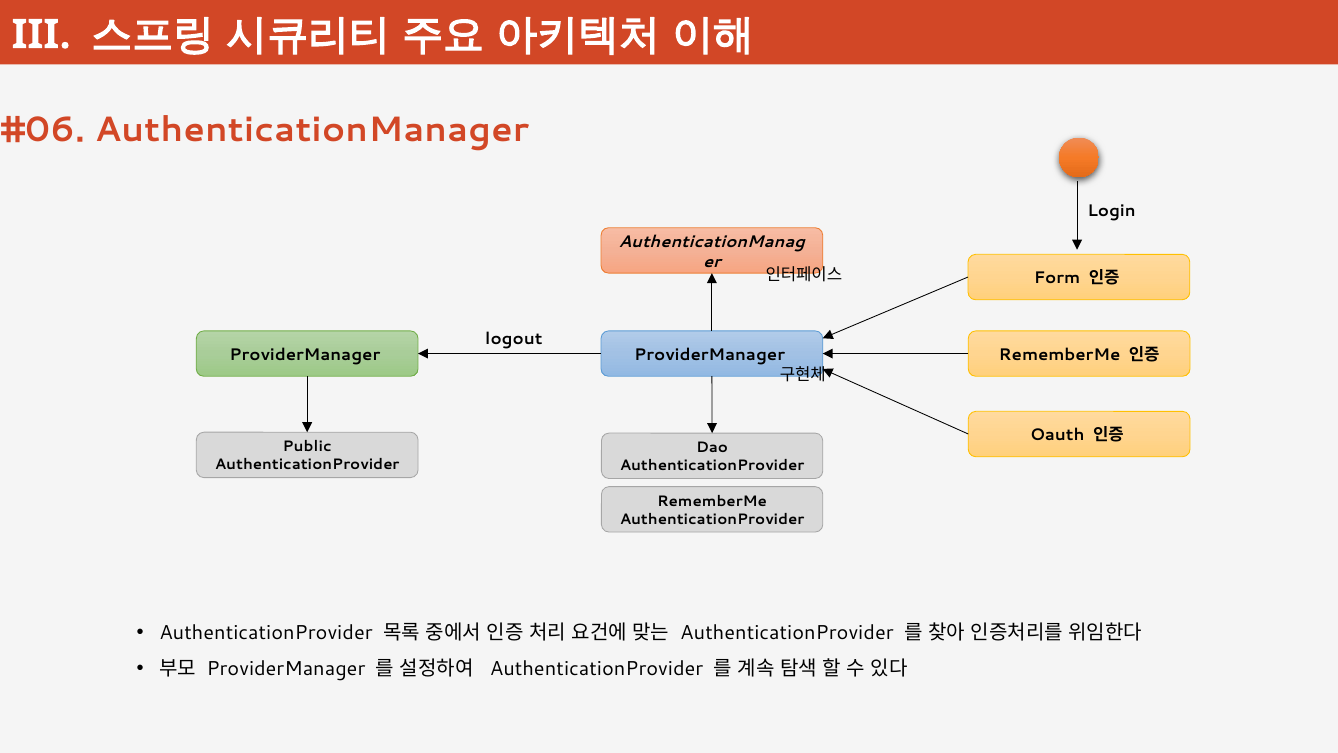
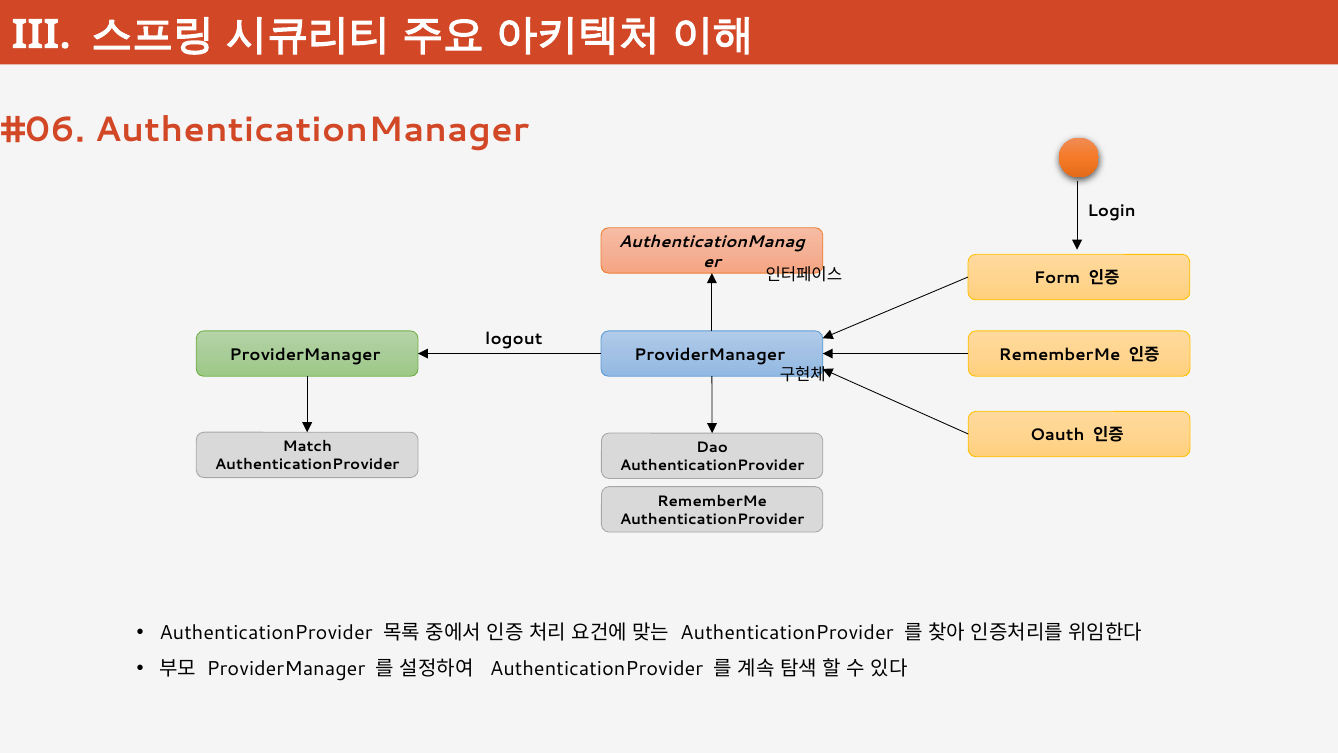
Public: Public -> Match
